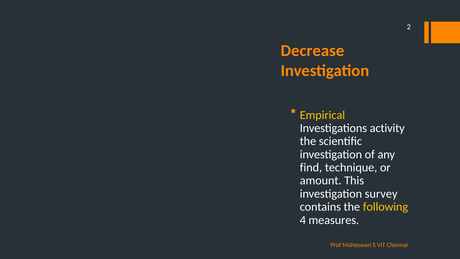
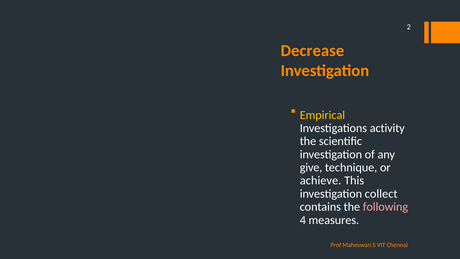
find: find -> give
amount: amount -> achieve
survey: survey -> collect
following colour: yellow -> pink
